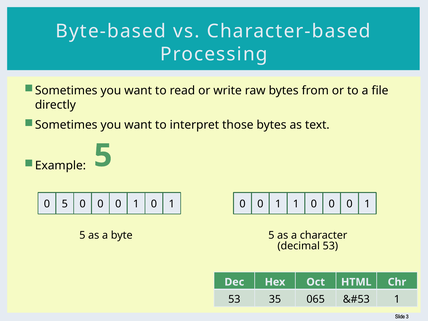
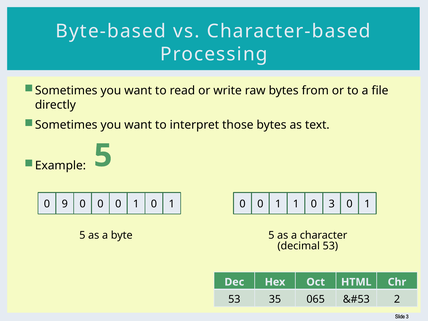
0 5: 5 -> 9
1 1 0 0: 0 -> 3
1 at (397, 299): 1 -> 2
